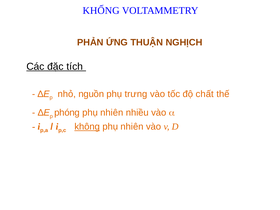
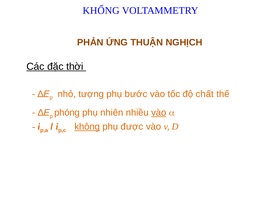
tích: tích -> thời
nguồn: nguồn -> tượng
trưng: trưng -> bước
vào at (159, 113) underline: none -> present
nhiên at (132, 127): nhiên -> được
